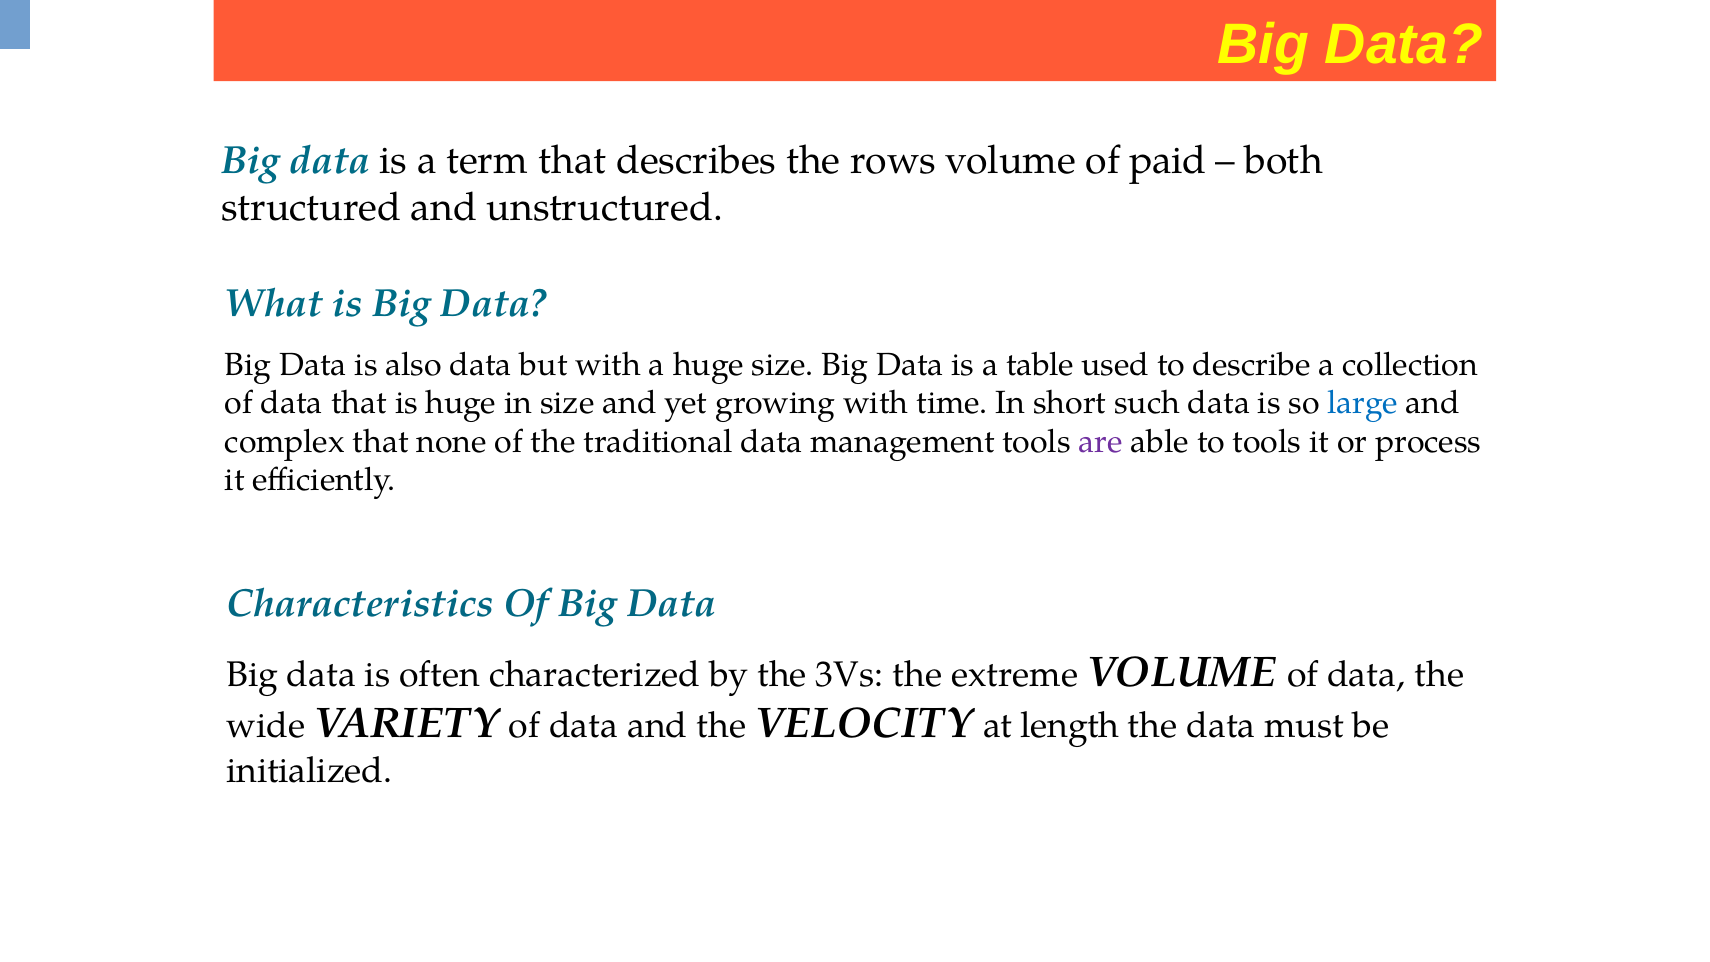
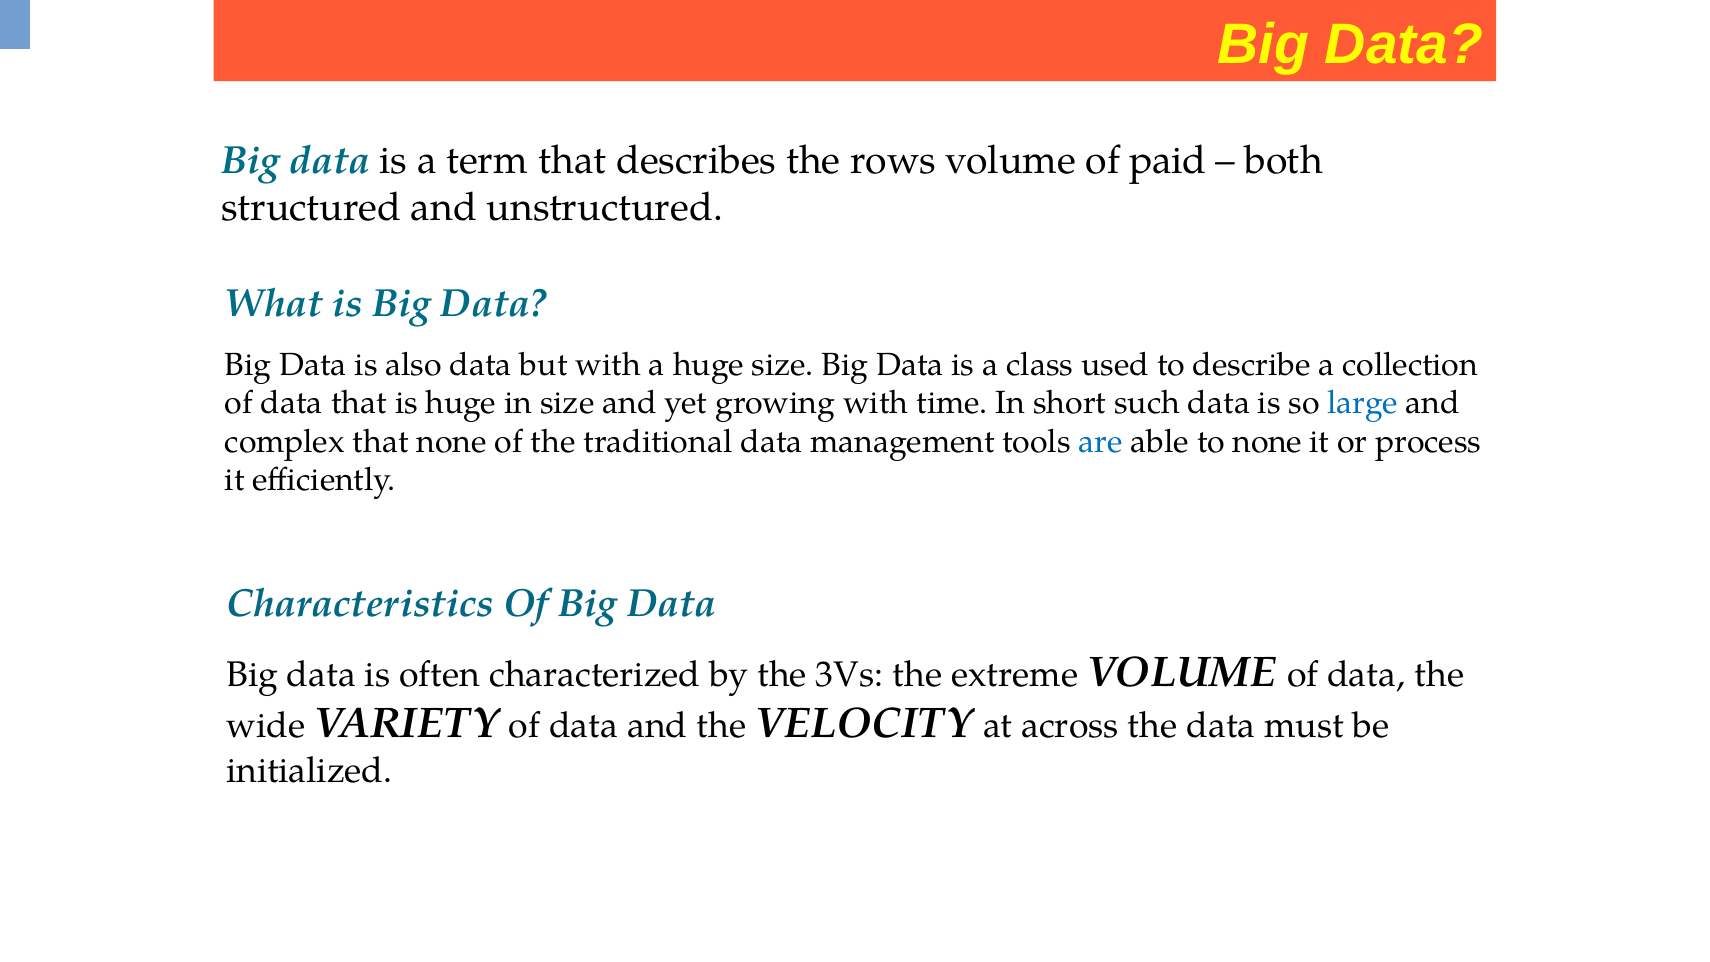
table: table -> class
are colour: purple -> blue
to tools: tools -> none
length: length -> across
